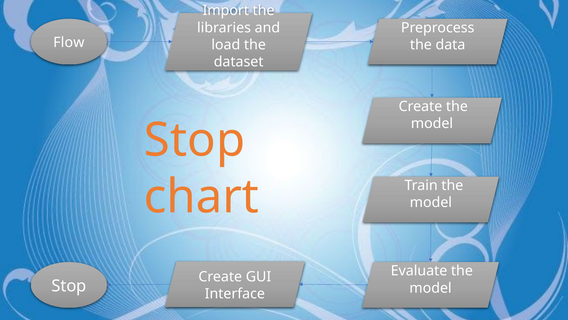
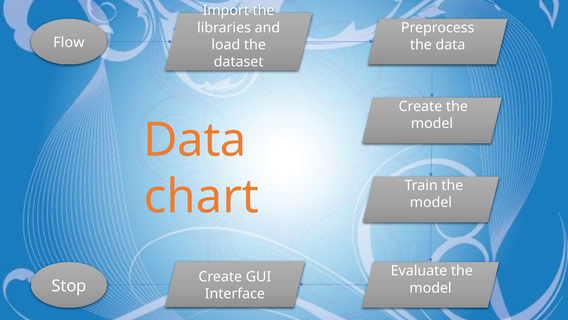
Stop at (195, 140): Stop -> Data
